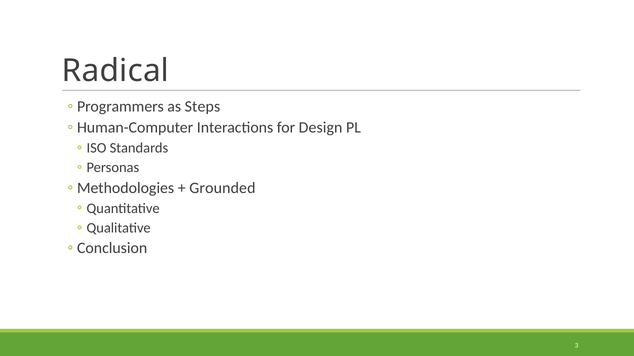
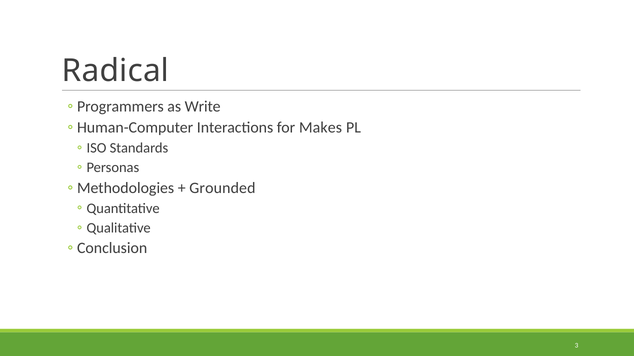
Steps: Steps -> Write
Design: Design -> Makes
